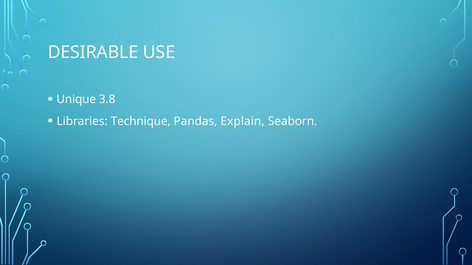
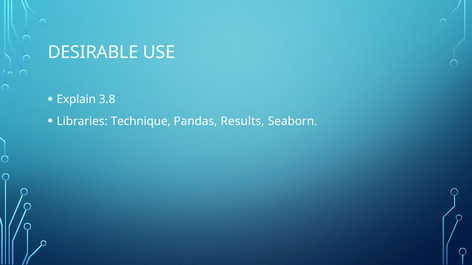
Unique: Unique -> Explain
Explain: Explain -> Results
